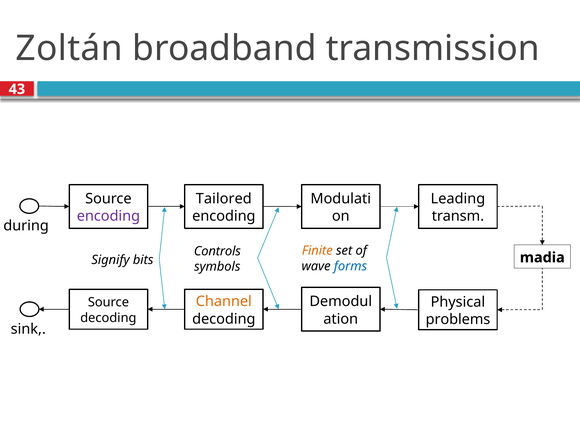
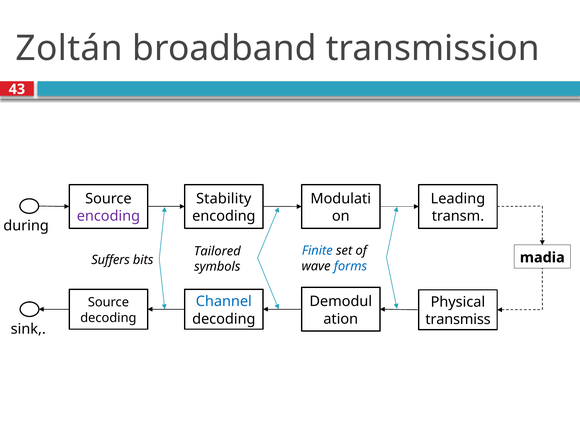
Tailored: Tailored -> Stability
Finite colour: orange -> blue
Controls: Controls -> Tailored
Signify: Signify -> Suffers
Channel colour: orange -> blue
problems: problems -> transmiss
